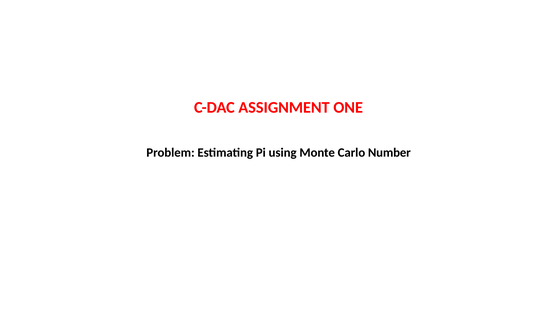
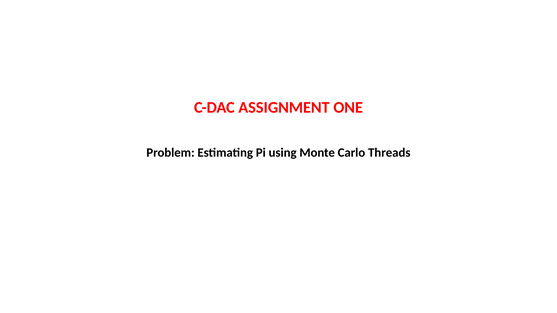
Number: Number -> Threads
